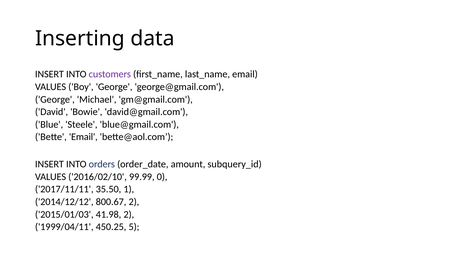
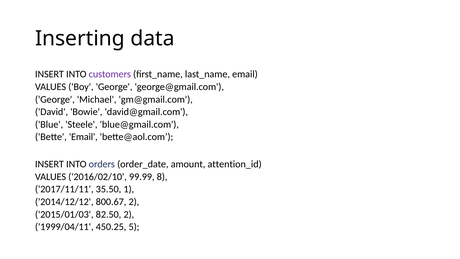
subquery_id: subquery_id -> attention_id
0: 0 -> 8
41.98: 41.98 -> 82.50
